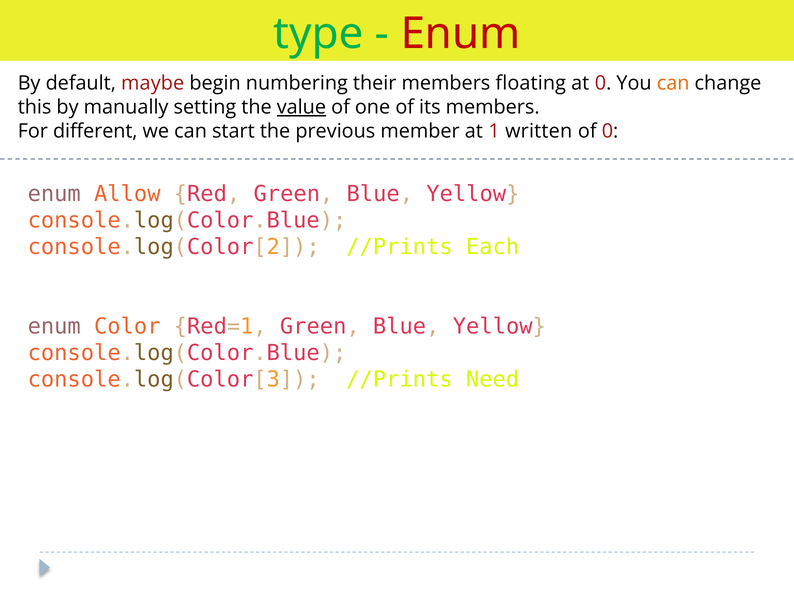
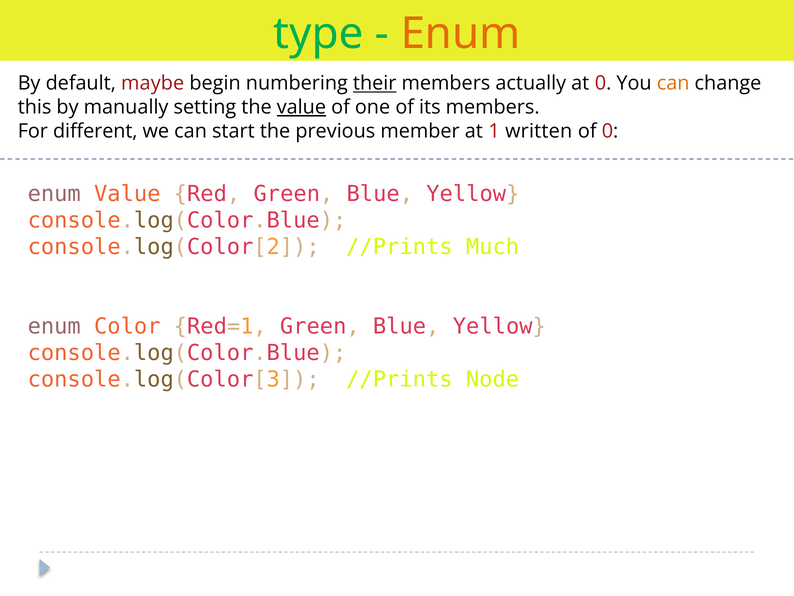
Enum at (461, 33) colour: red -> orange
their underline: none -> present
floating: floating -> actually
enum Allow: Allow -> Value
Each: Each -> Much
Need: Need -> Node
